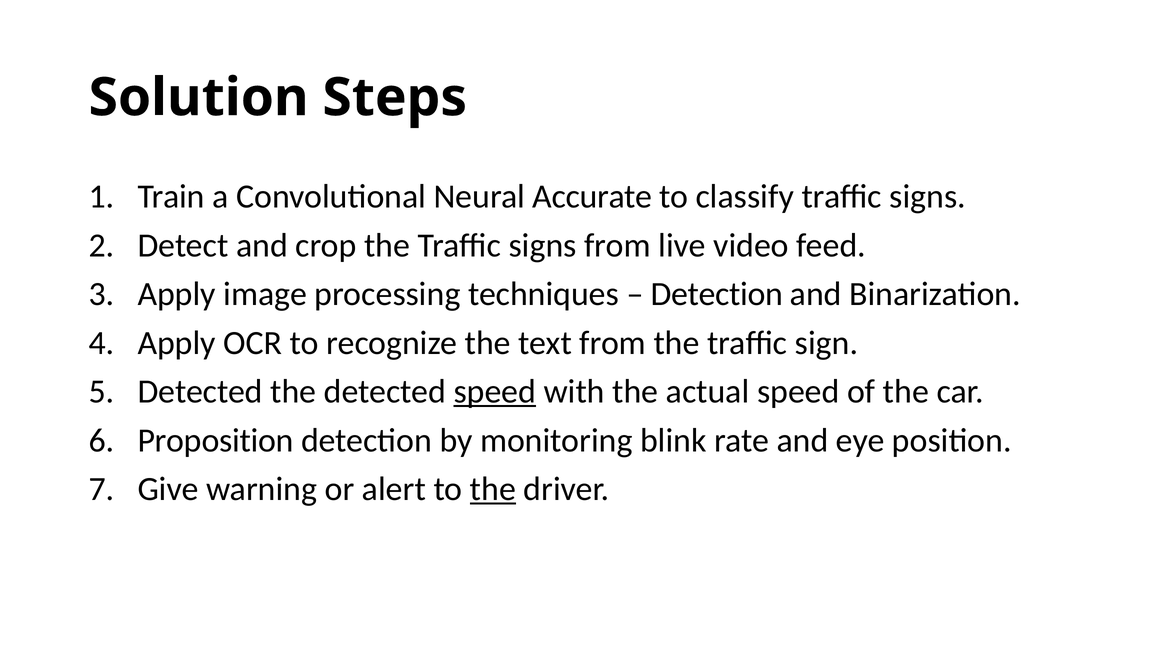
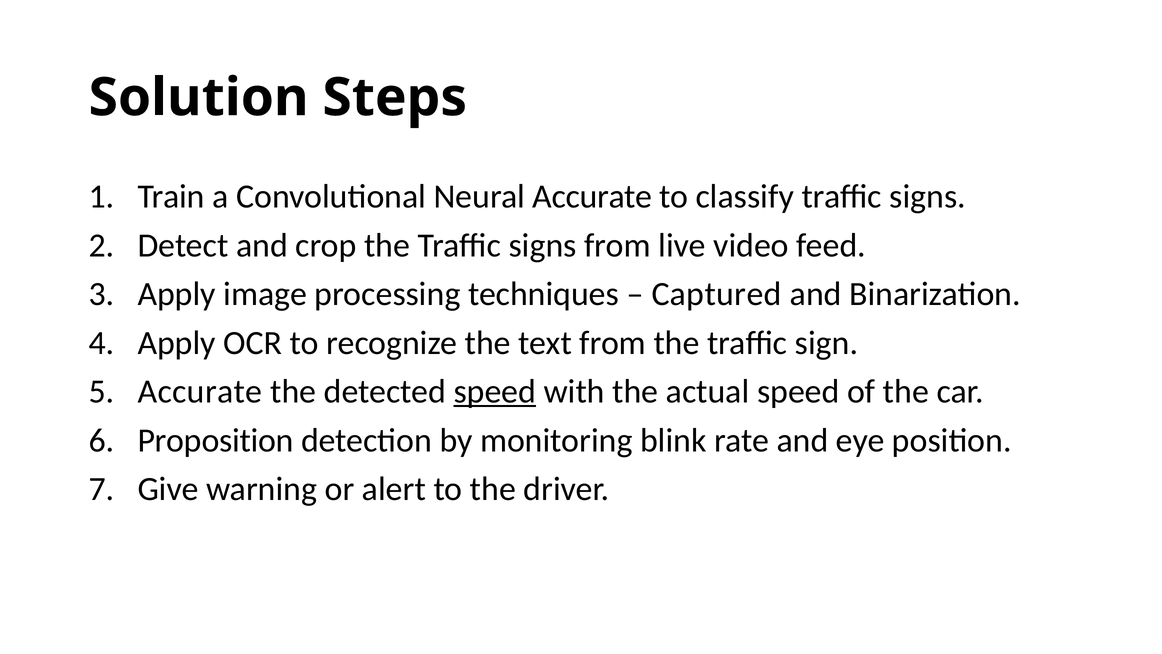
Detection at (717, 294): Detection -> Captured
Detected at (200, 391): Detected -> Accurate
the at (493, 489) underline: present -> none
